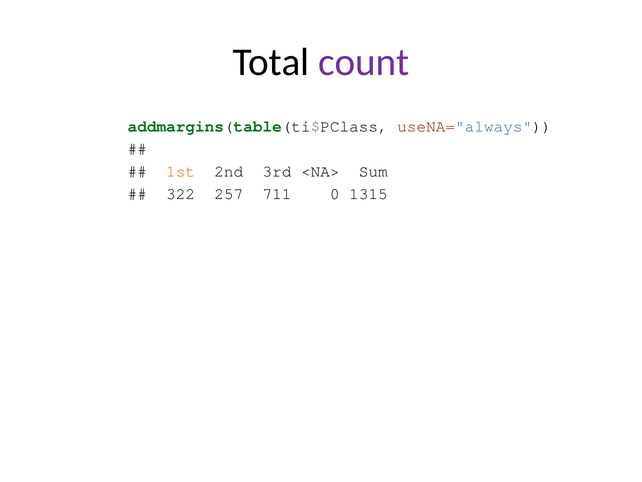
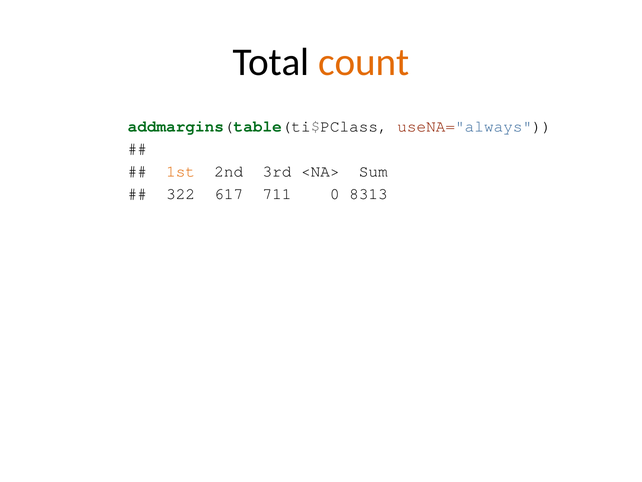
count colour: purple -> orange
257: 257 -> 617
1315: 1315 -> 8313
